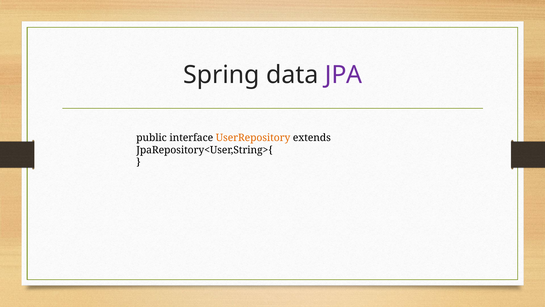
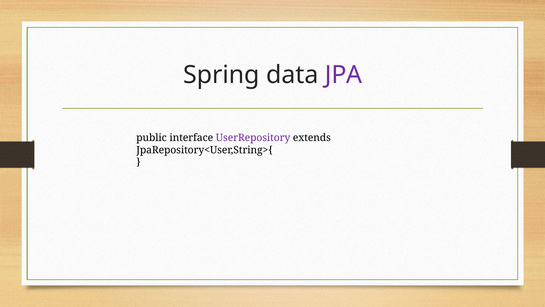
UserRepository colour: orange -> purple
